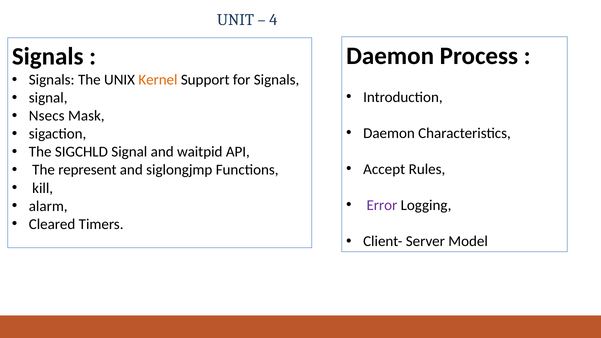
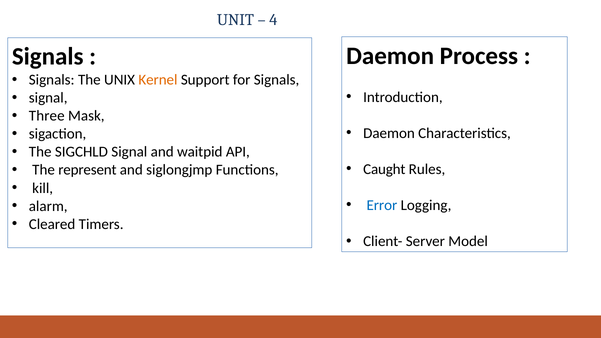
Nsecs: Nsecs -> Three
Accept: Accept -> Caught
Error colour: purple -> blue
